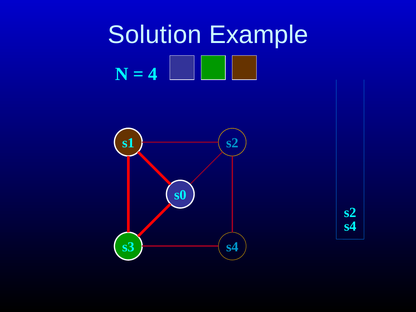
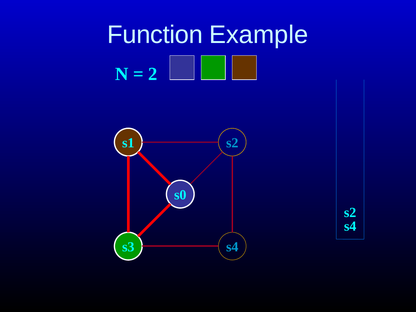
Solution: Solution -> Function
4: 4 -> 2
